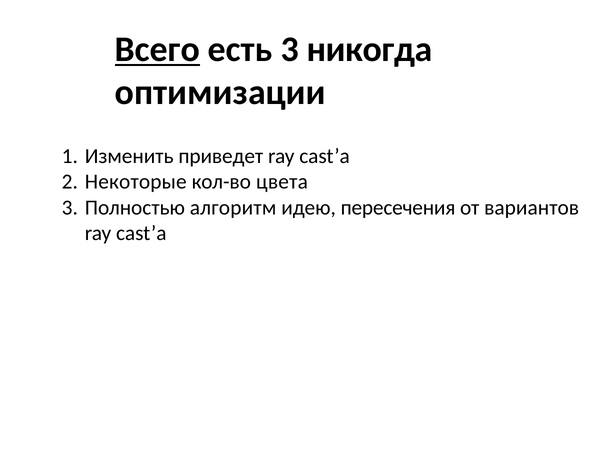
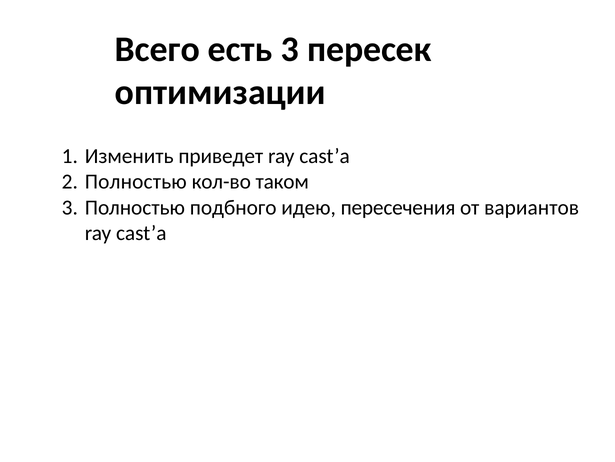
Всего underline: present -> none
никогда: никогда -> пересек
Некоторые at (136, 182): Некоторые -> Полностью
цвета: цвета -> таком
алгоритм: алгоритм -> подбного
